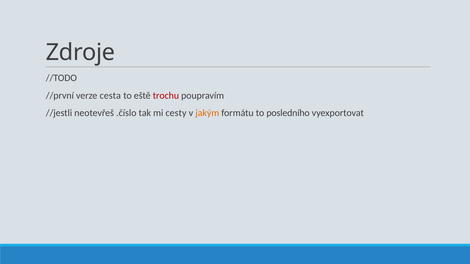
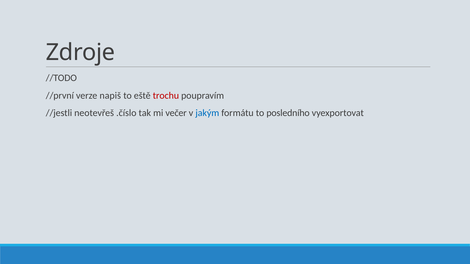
cesta: cesta -> napiš
cesty: cesty -> večer
jakým colour: orange -> blue
